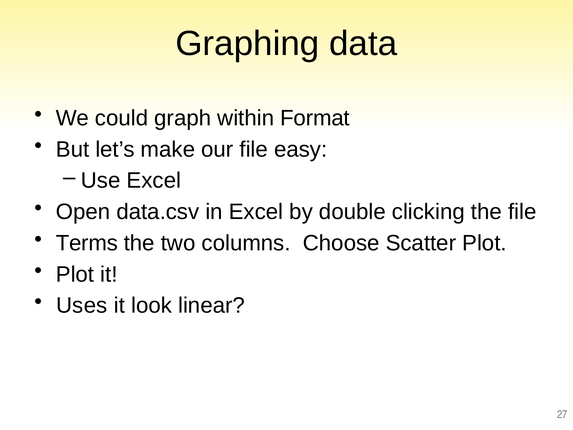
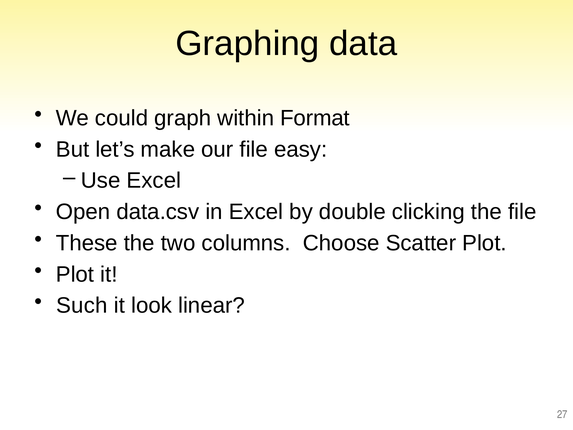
Terms: Terms -> These
Uses: Uses -> Such
